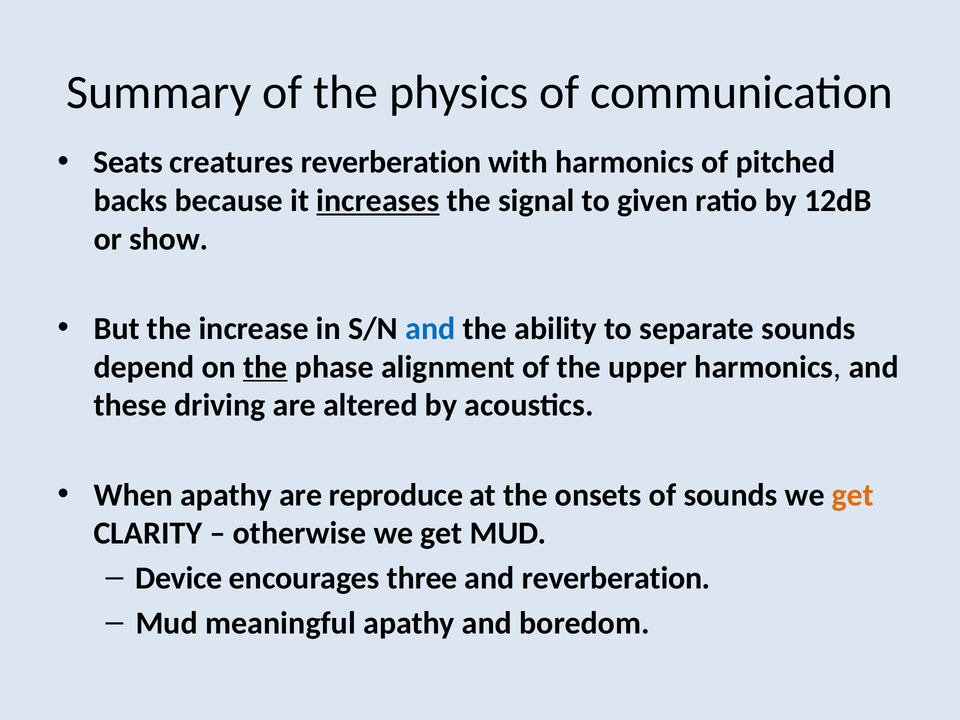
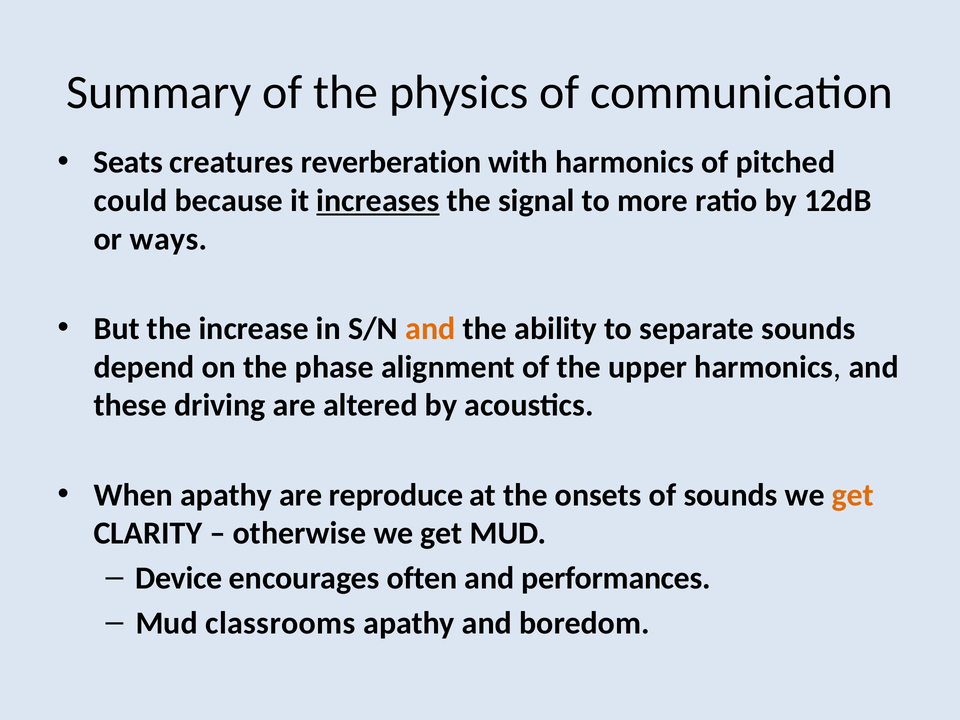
backs: backs -> could
given: given -> more
show: show -> ways
and at (430, 329) colour: blue -> orange
the at (265, 367) underline: present -> none
three: three -> often
and reverberation: reverberation -> performances
meaningful: meaningful -> classrooms
